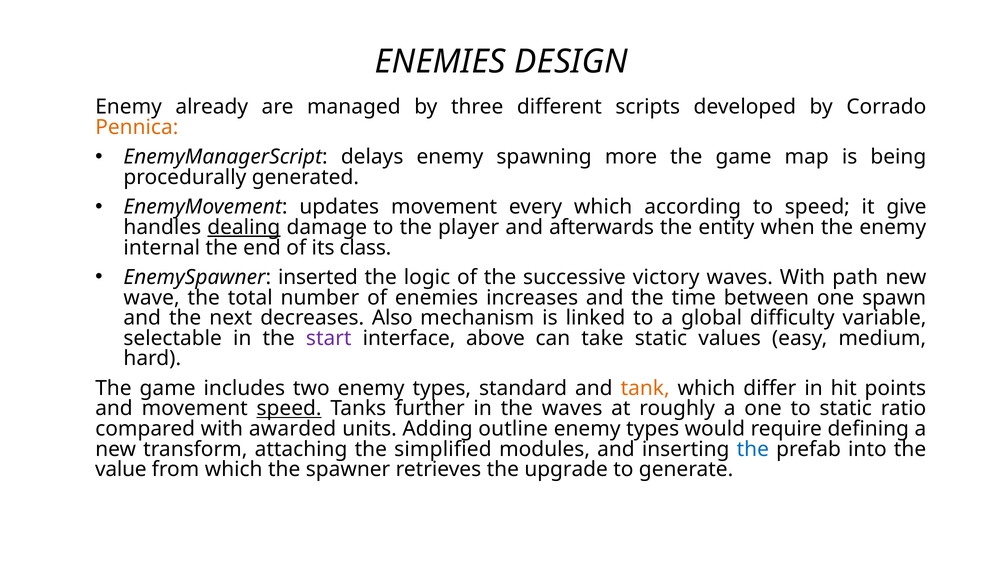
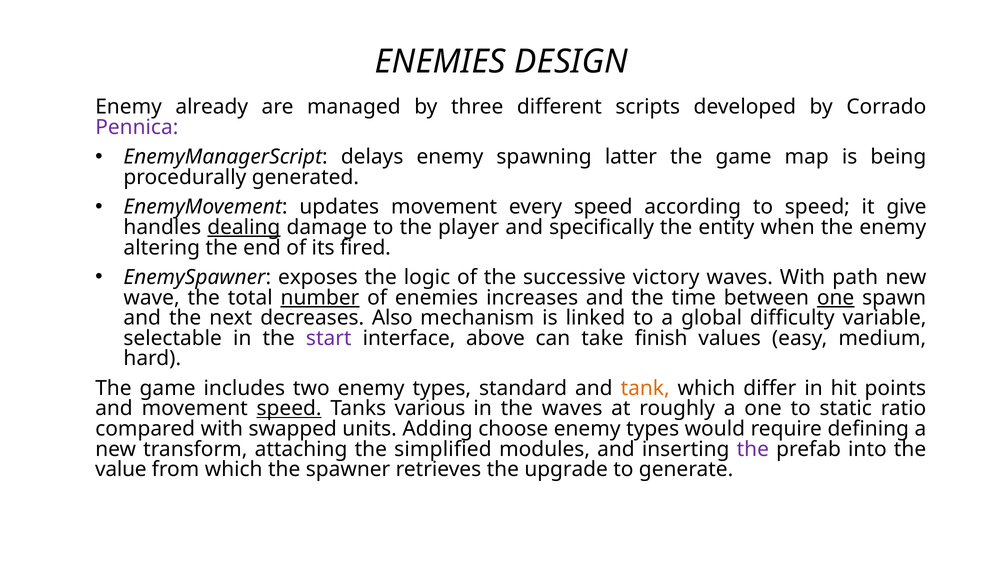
Pennica colour: orange -> purple
more: more -> latter
every which: which -> speed
afterwards: afterwards -> specifically
internal: internal -> altering
class: class -> fired
inserted: inserted -> exposes
number underline: none -> present
one at (836, 298) underline: none -> present
take static: static -> finish
further: further -> various
awarded: awarded -> swapped
outline: outline -> choose
the at (753, 449) colour: blue -> purple
